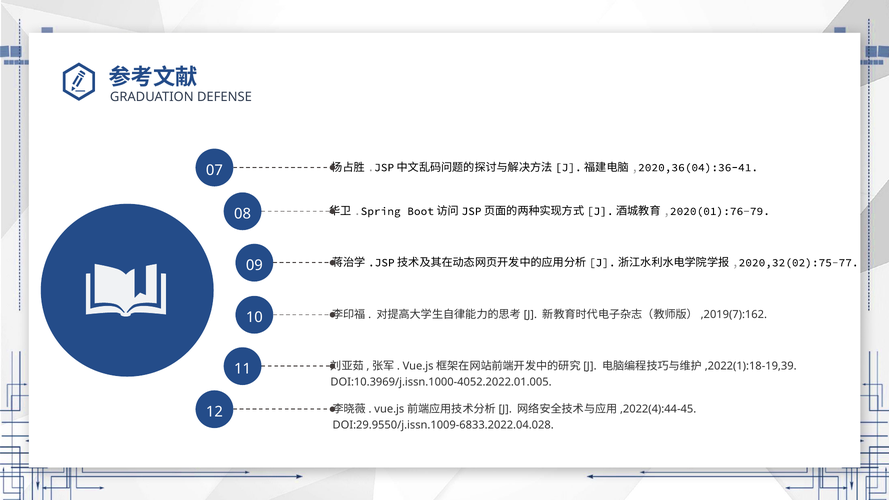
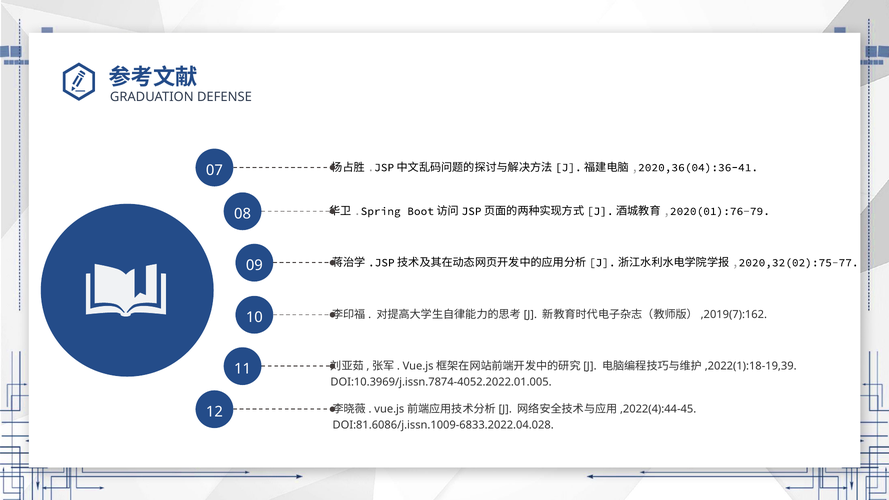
DOI:10.3969/j.issn.1000-4052.2022.01.005: DOI:10.3969/j.issn.1000-4052.2022.01.005 -> DOI:10.3969/j.issn.7874-4052.2022.01.005
DOI:29.9550/j.issn.1009-6833.2022.04.028: DOI:29.9550/j.issn.1009-6833.2022.04.028 -> DOI:81.6086/j.issn.1009-6833.2022.04.028
